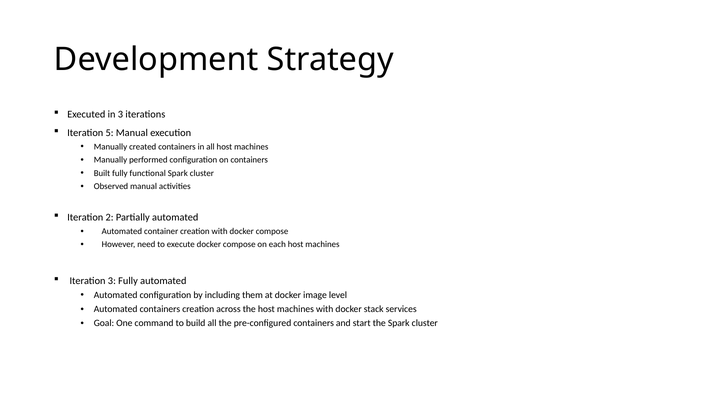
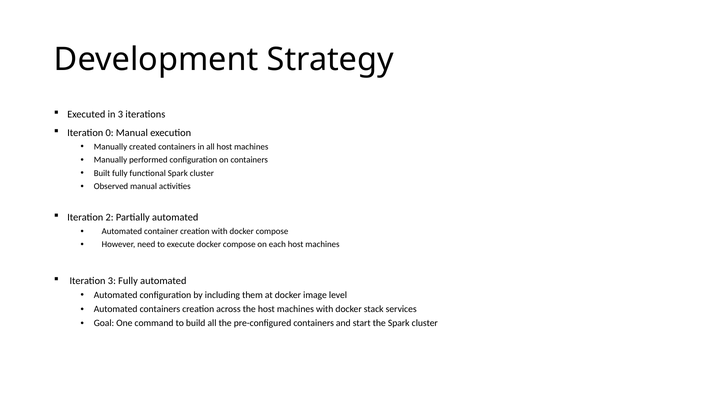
5: 5 -> 0
